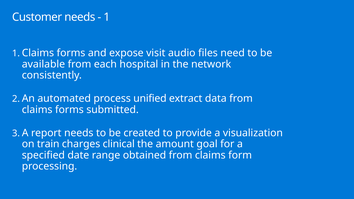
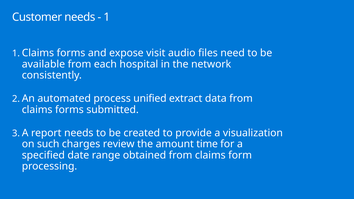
train: train -> such
clinical: clinical -> review
goal: goal -> time
